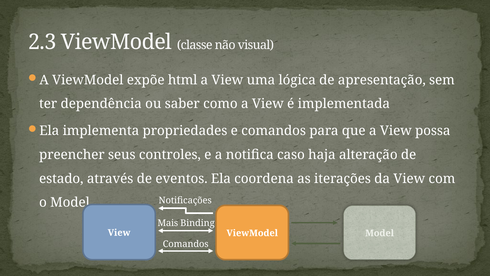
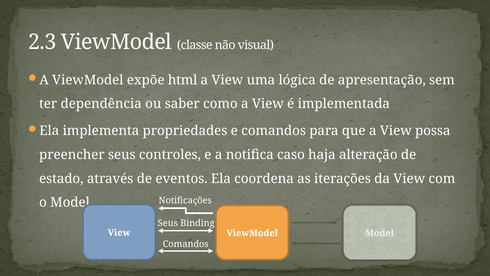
Mais at (168, 223): Mais -> Seus
